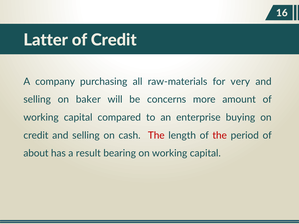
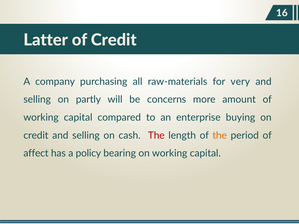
baker: baker -> partly
the at (220, 135) colour: red -> orange
about: about -> affect
result: result -> policy
